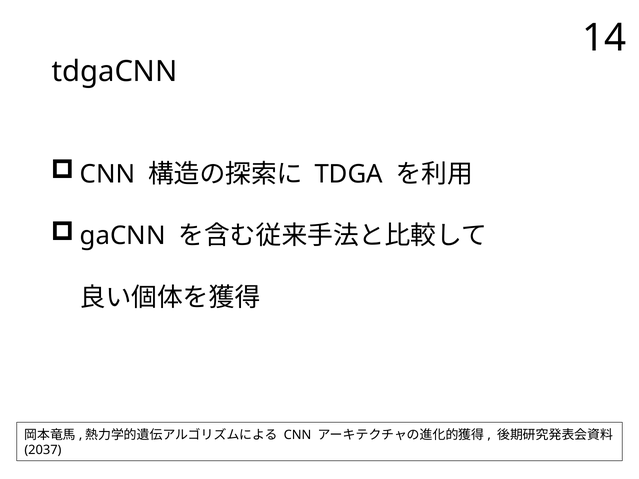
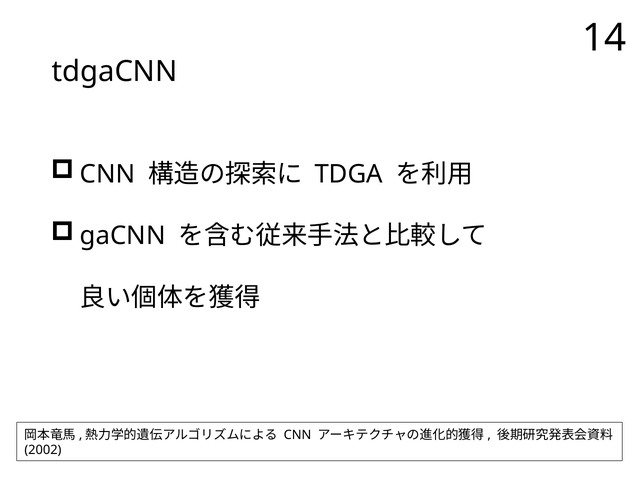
2037: 2037 -> 2002
